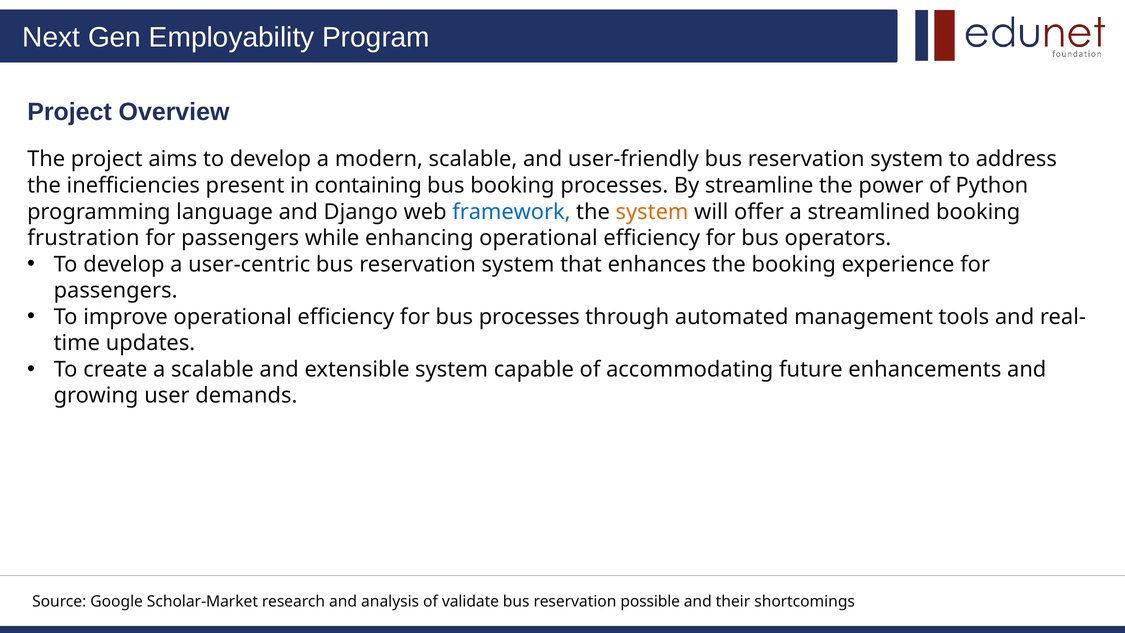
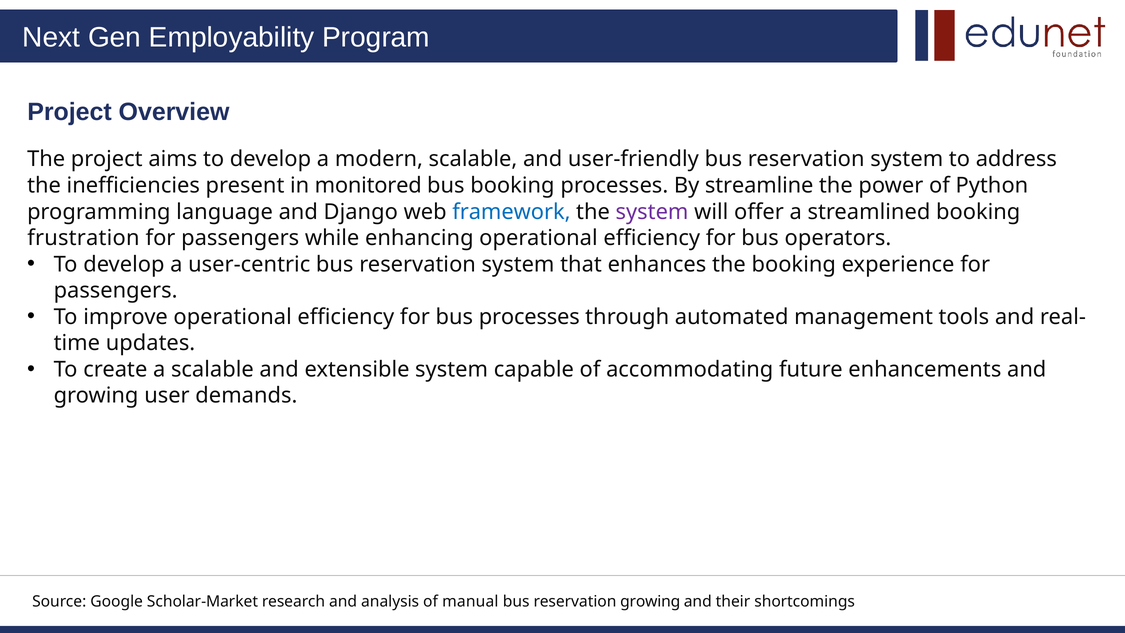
containing: containing -> monitored
system at (652, 212) colour: orange -> purple
validate: validate -> manual
reservation possible: possible -> growing
